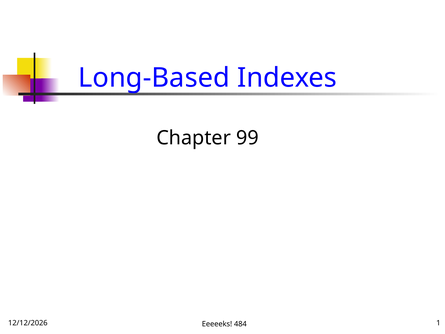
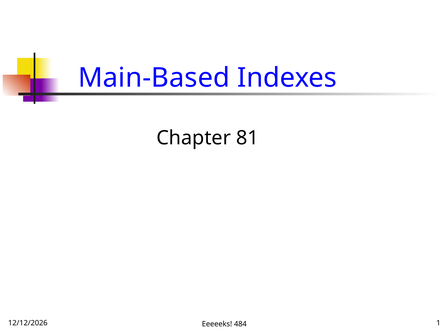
Long-Based: Long-Based -> Main-Based
99: 99 -> 81
